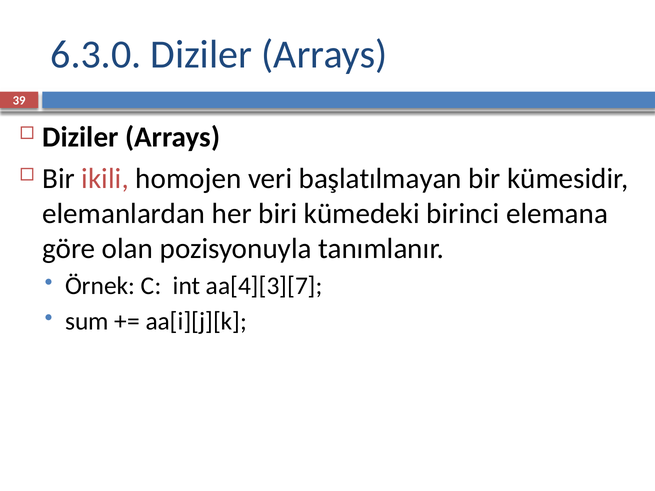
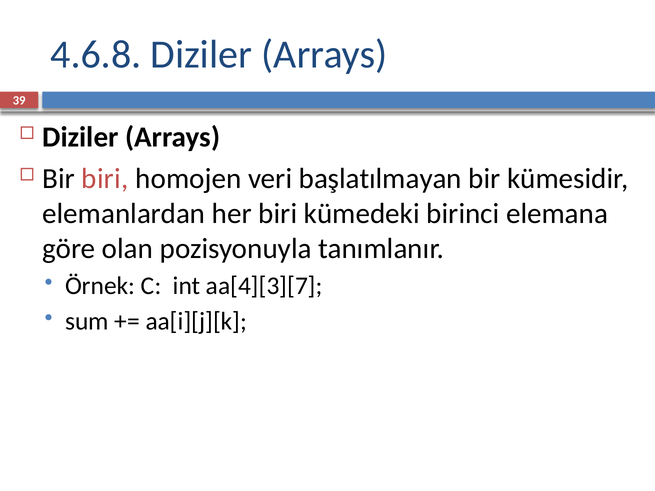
6.3.0: 6.3.0 -> 4.6.8
Bir ikili: ikili -> biri
